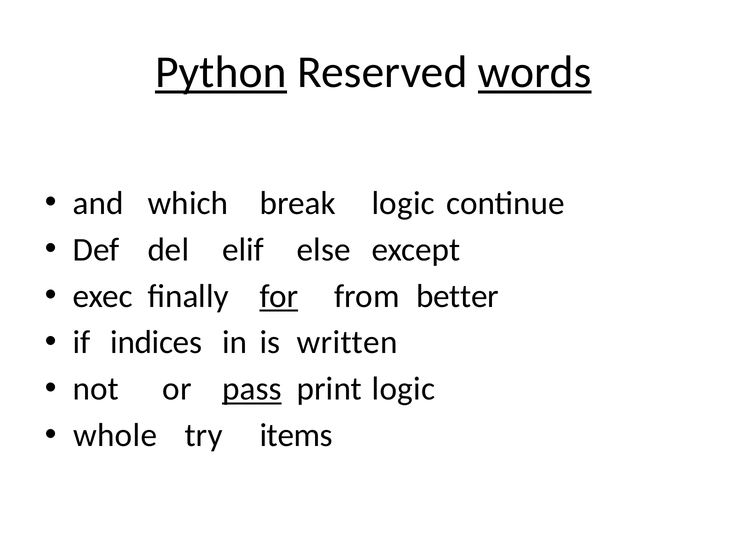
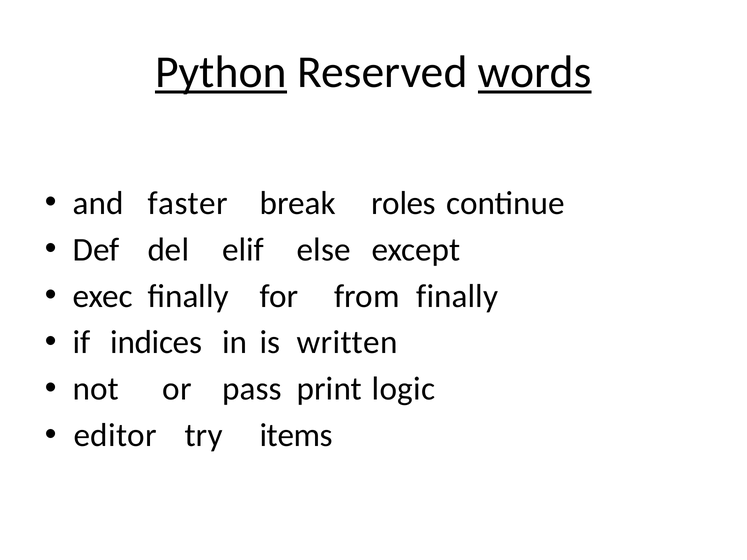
which: which -> faster
break logic: logic -> roles
for underline: present -> none
from better: better -> finally
pass underline: present -> none
whole: whole -> editor
